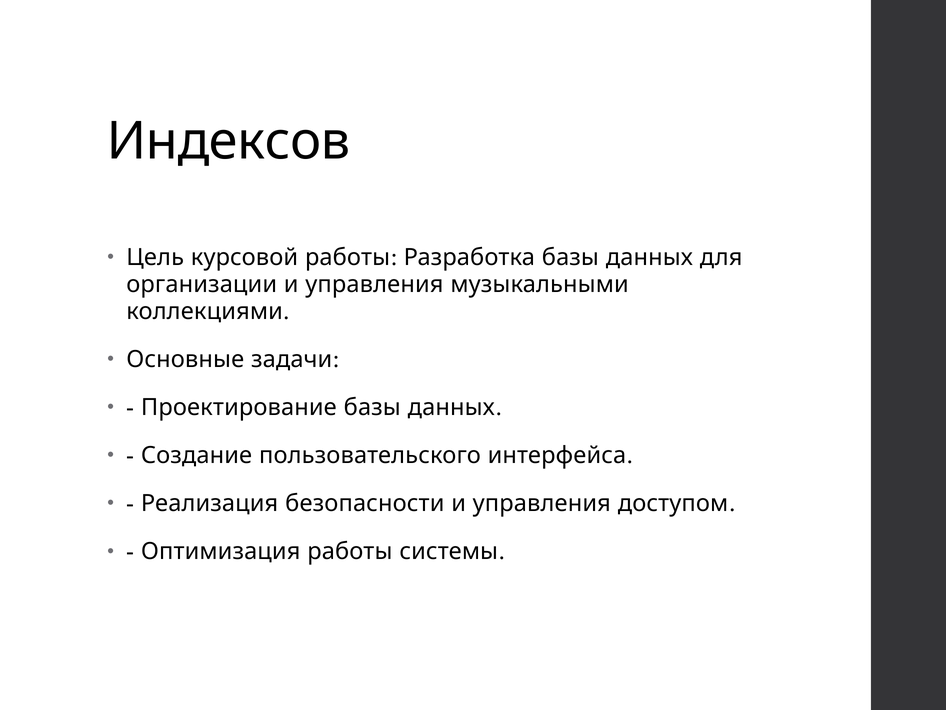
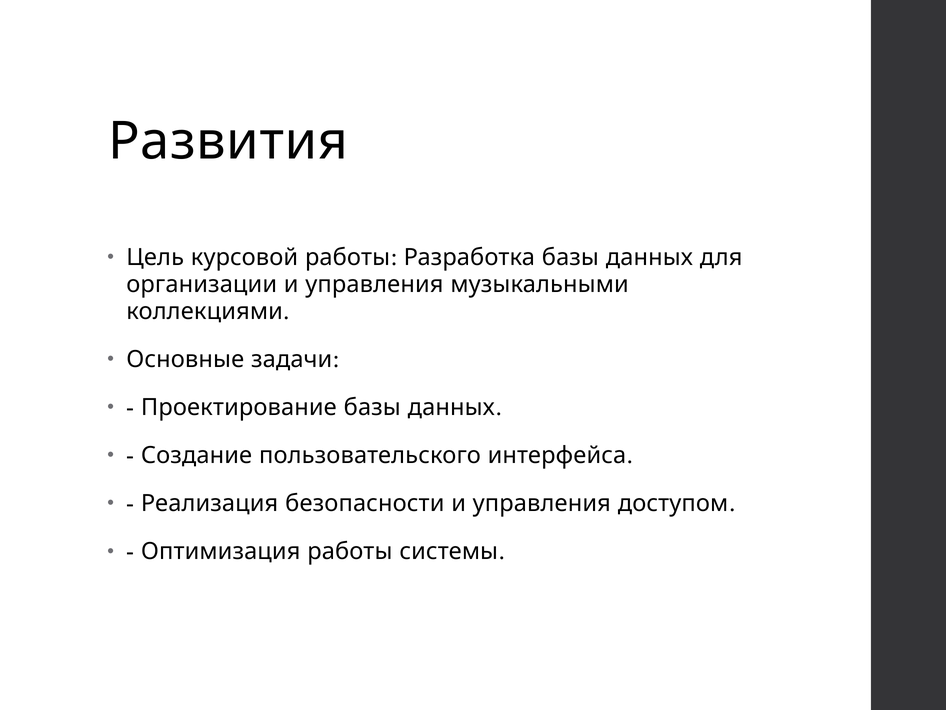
Индексов: Индексов -> Развития
